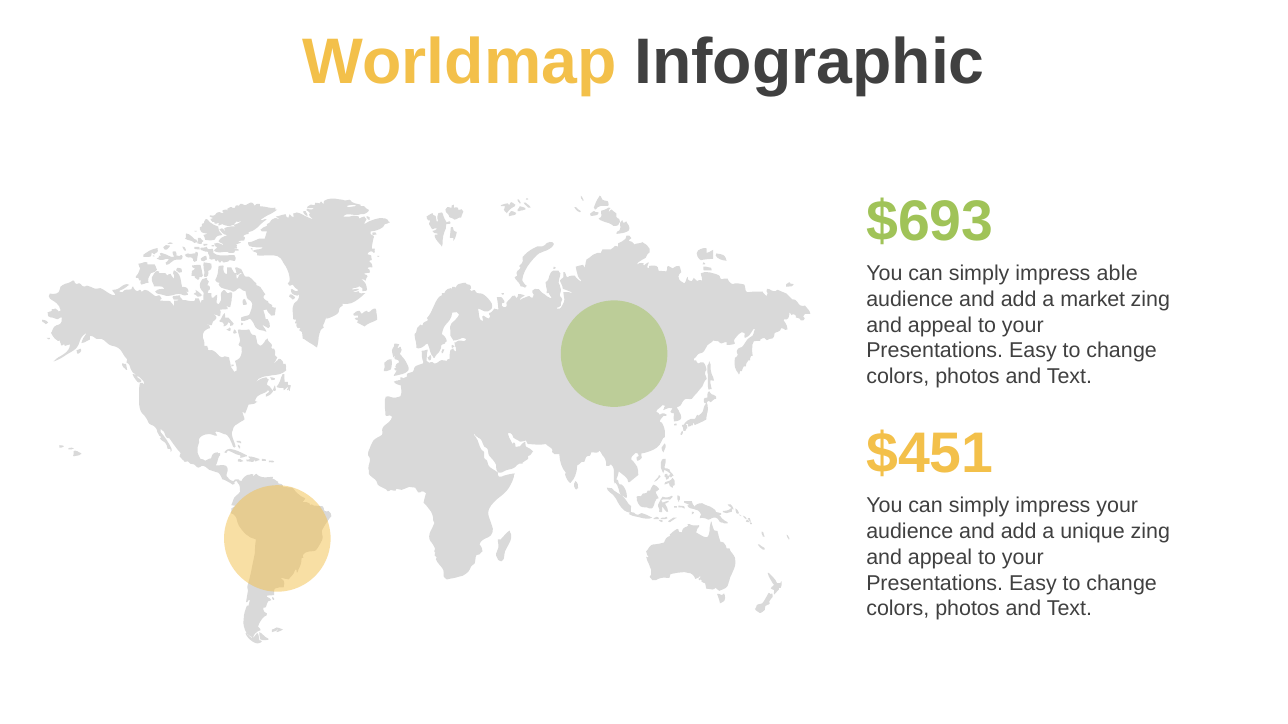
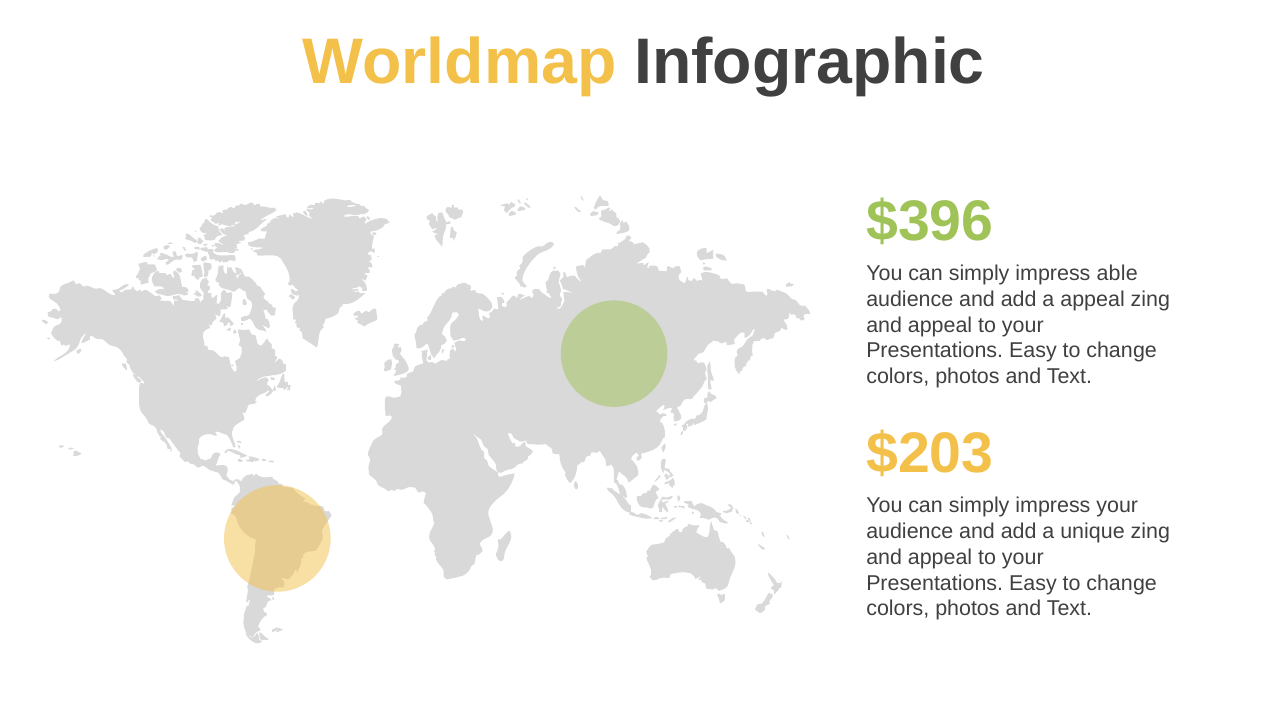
$693: $693 -> $396
a market: market -> appeal
$451: $451 -> $203
